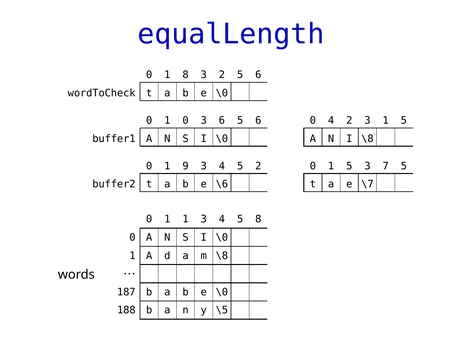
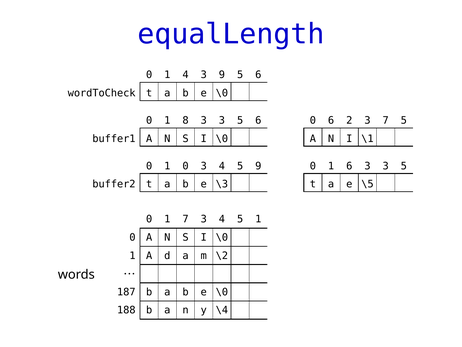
1 8: 8 -> 4
3 2: 2 -> 9
1 0: 0 -> 8
6 at (222, 120): 6 -> 3
0 4: 4 -> 6
3 1: 1 -> 7
I \8: \8 -> \1
0 1 9: 9 -> 0
5 2: 2 -> 9
0 1 5: 5 -> 6
7 at (386, 166): 7 -> 3
\6: \6 -> \3
\7: \7 -> \5
1 1: 1 -> 7
5 8: 8 -> 1
m \8: \8 -> \2
\5: \5 -> \4
